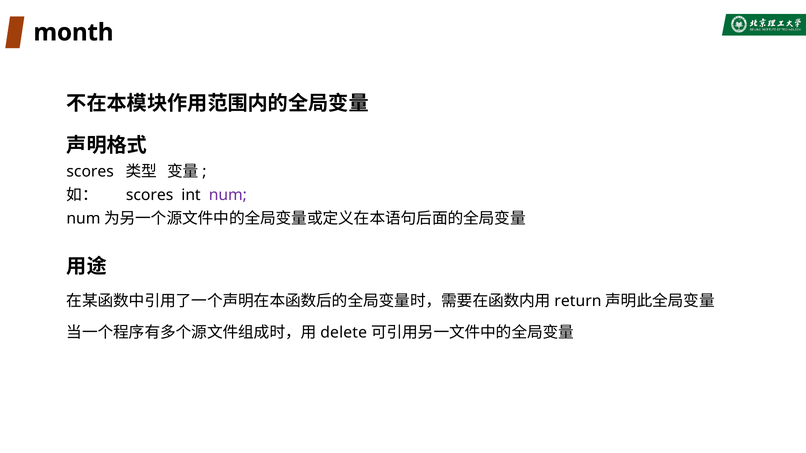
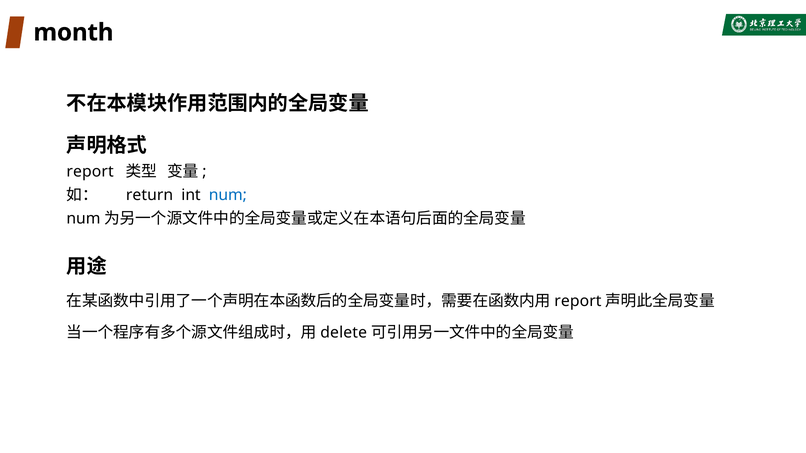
scores at (90, 172): scores -> report
scores at (150, 195): scores -> return
num at (228, 195) colour: purple -> blue
return at (578, 301): return -> report
